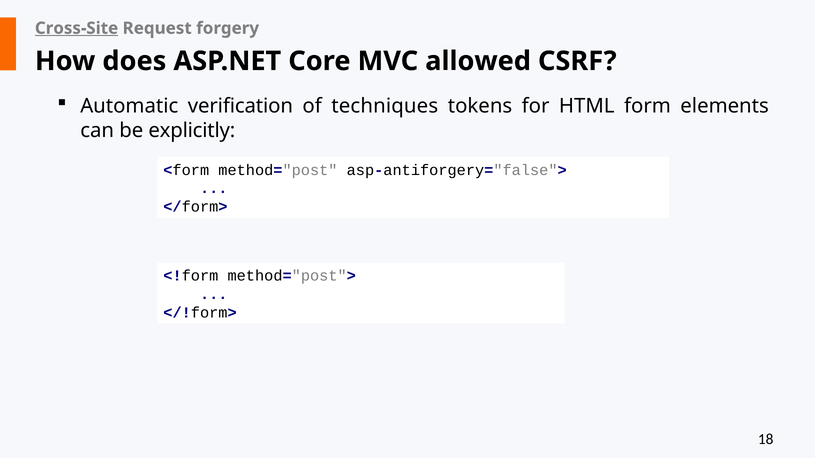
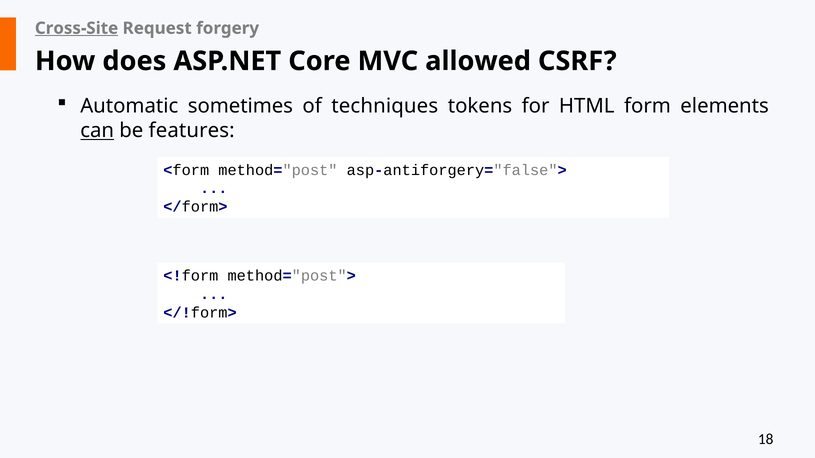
verification: verification -> sometimes
can underline: none -> present
explicitly: explicitly -> features
